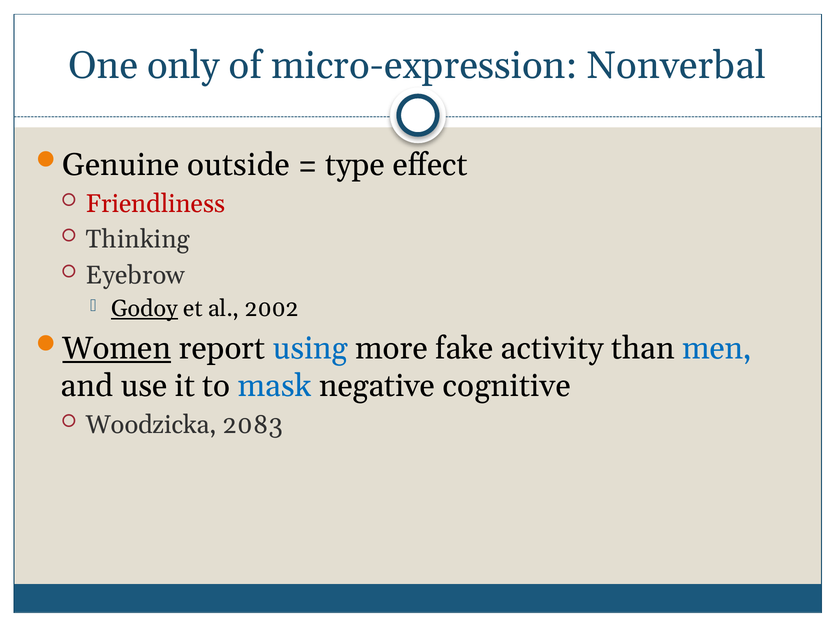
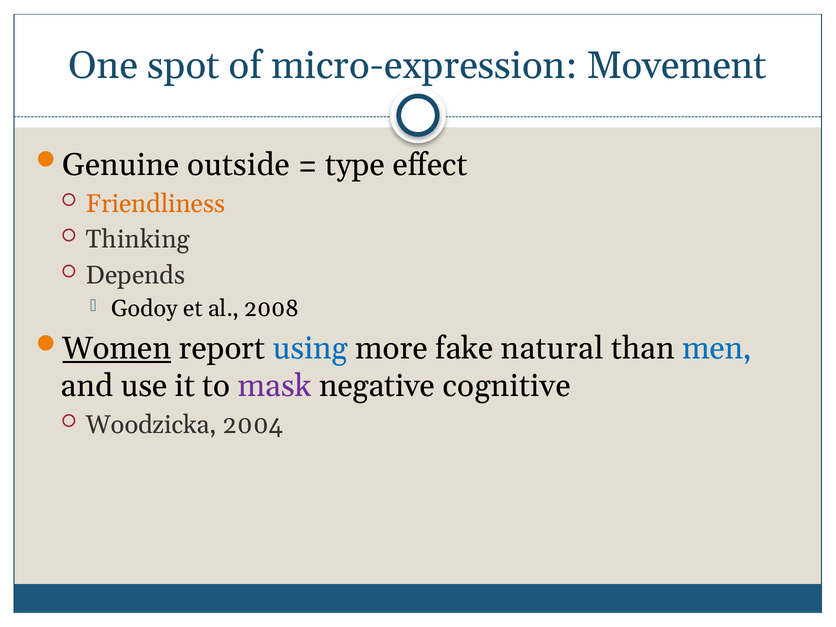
only: only -> spot
Nonverbal: Nonverbal -> Movement
Friendliness colour: red -> orange
Eyebrow: Eyebrow -> Depends
Godoy underline: present -> none
2002: 2002 -> 2008
activity: activity -> natural
mask colour: blue -> purple
2083: 2083 -> 2004
